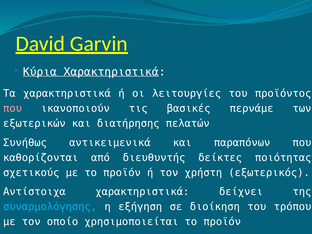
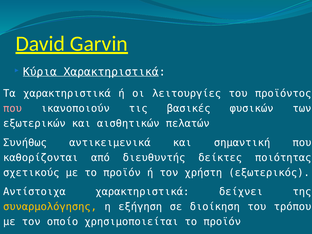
περνάμε: περνάμε -> φυσικών
διατήρησης: διατήρησης -> αισθητικών
παραπόνων: παραπόνων -> σημαντική
συναρμολόγησης colour: light blue -> yellow
